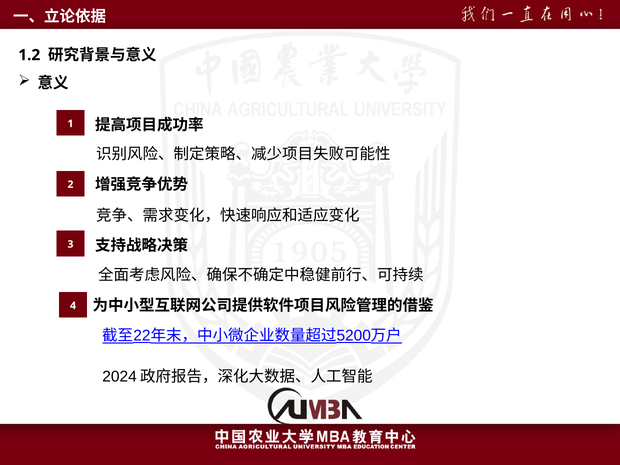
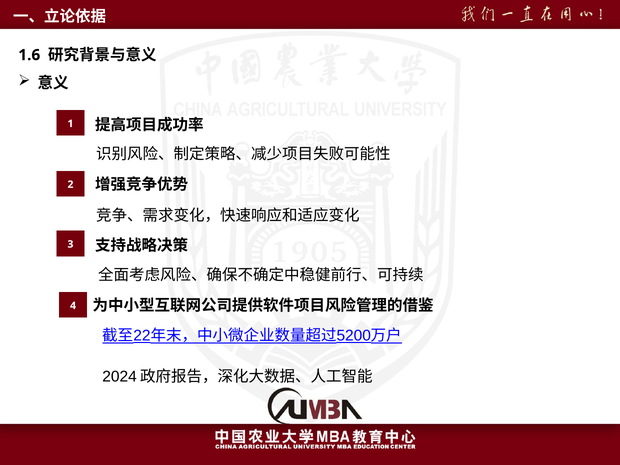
1.2: 1.2 -> 1.6
